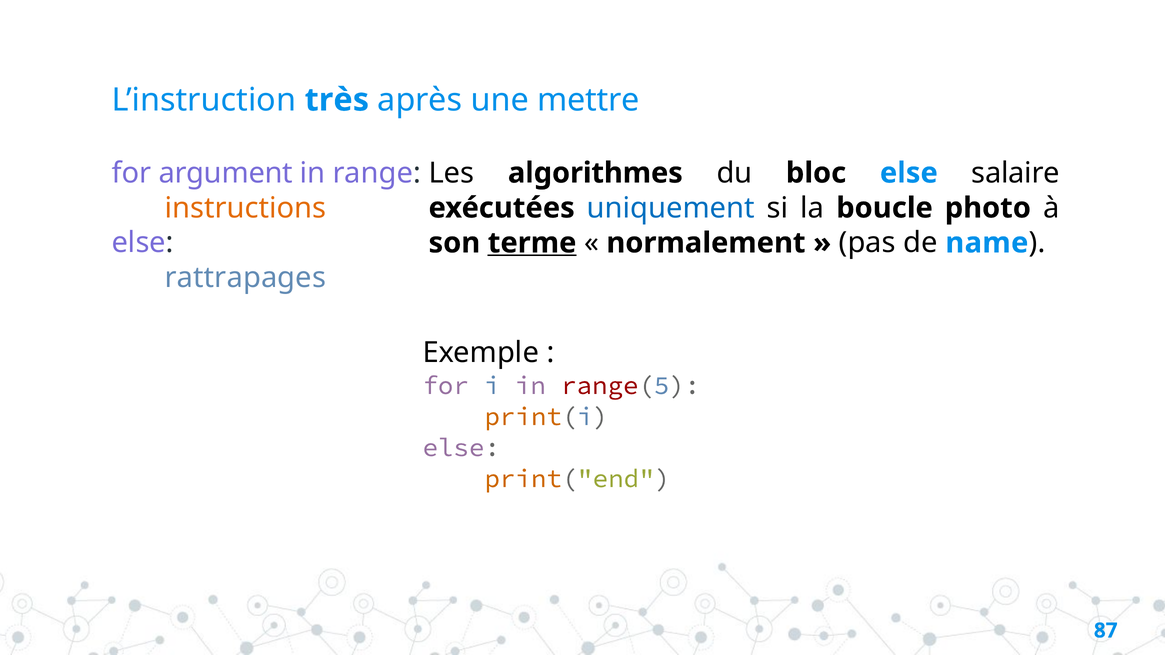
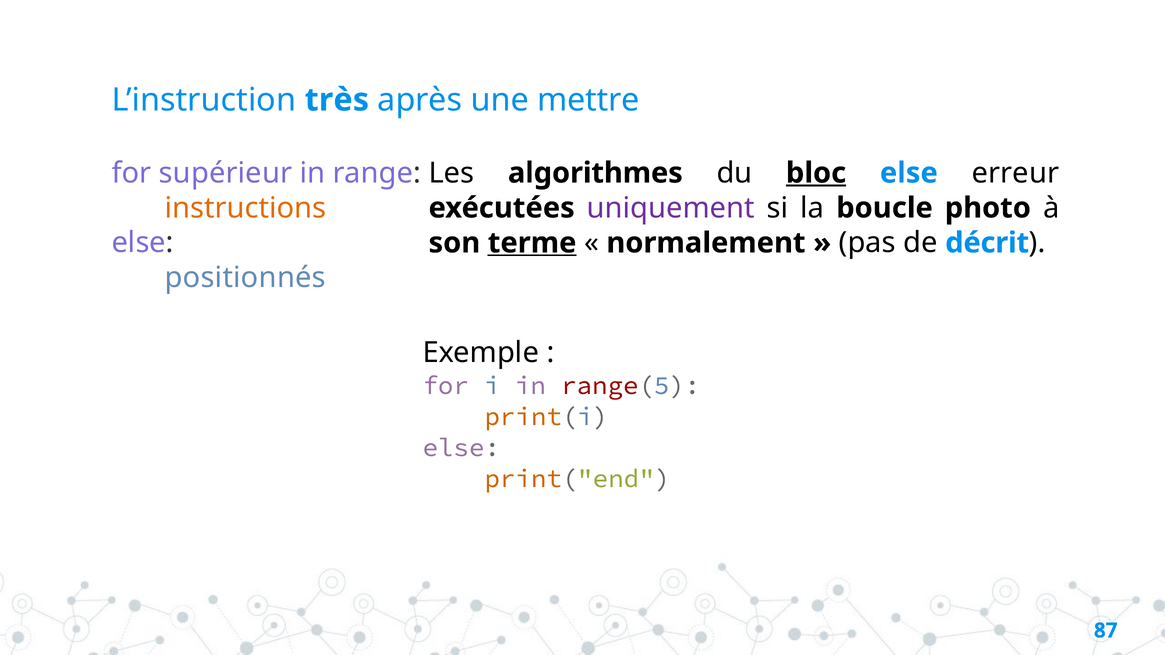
argument: argument -> supérieur
bloc underline: none -> present
salaire: salaire -> erreur
uniquement colour: blue -> purple
name: name -> décrit
rattrapages: rattrapages -> positionnés
